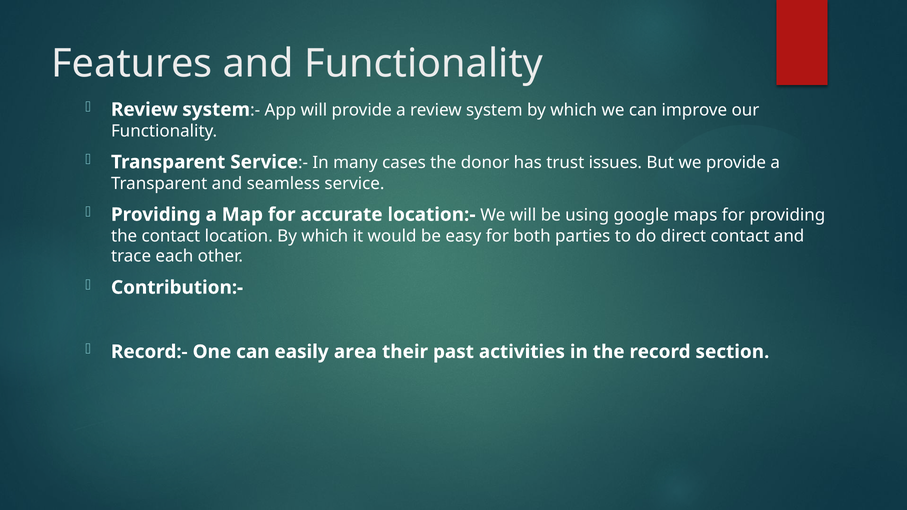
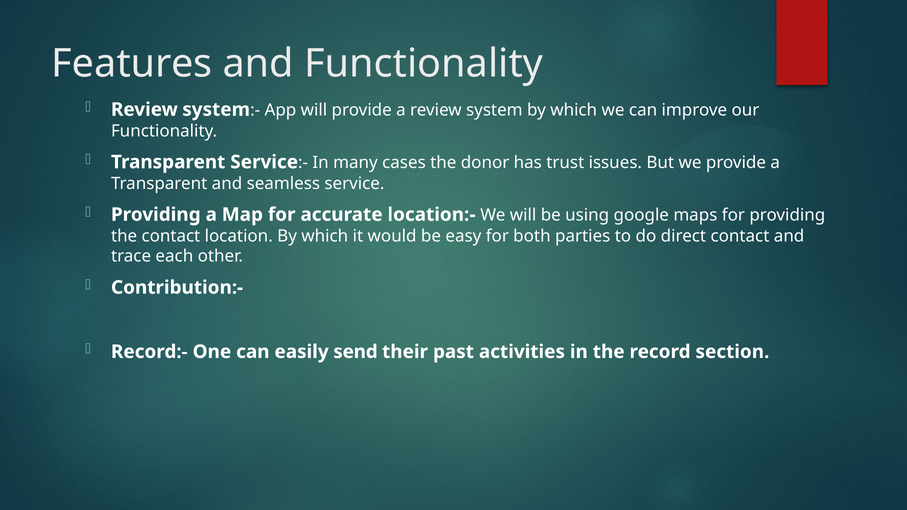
area: area -> send
